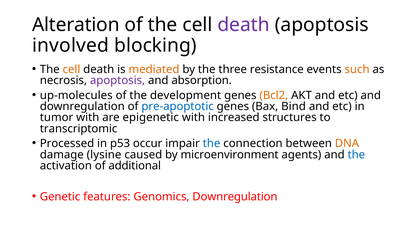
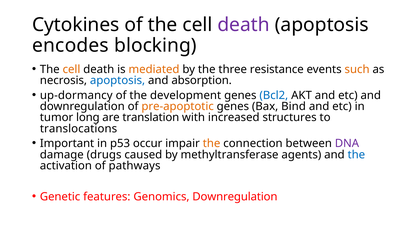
Alteration: Alteration -> Cytokines
involved: involved -> encodes
apoptosis at (118, 81) colour: purple -> blue
up-molecules: up-molecules -> up-dormancy
Bcl2 colour: orange -> blue
pre-apoptotic colour: blue -> orange
tumor with: with -> long
epigenetic: epigenetic -> translation
transcriptomic: transcriptomic -> translocations
Processed: Processed -> Important
the at (212, 144) colour: blue -> orange
DNA colour: orange -> purple
lysine: lysine -> drugs
microenvironment: microenvironment -> methyltransferase
additional: additional -> pathways
